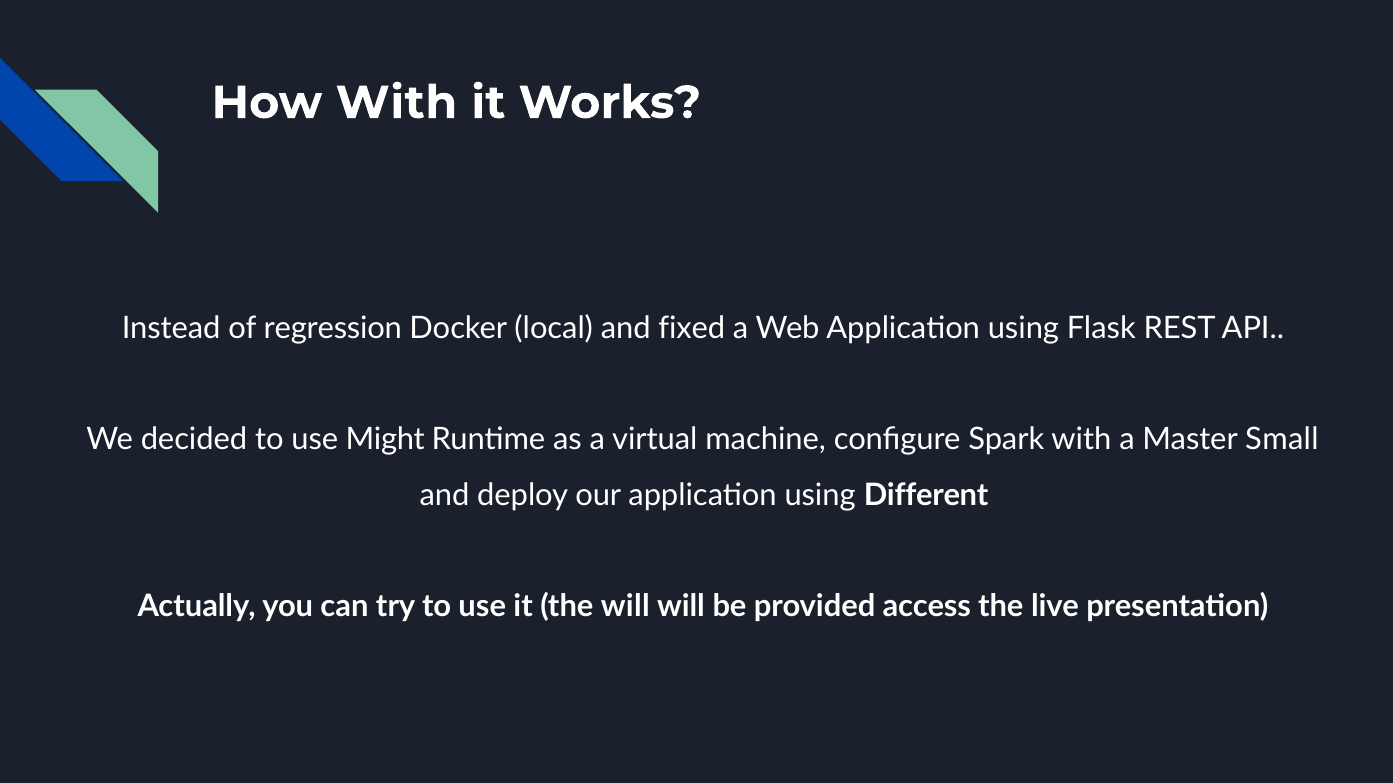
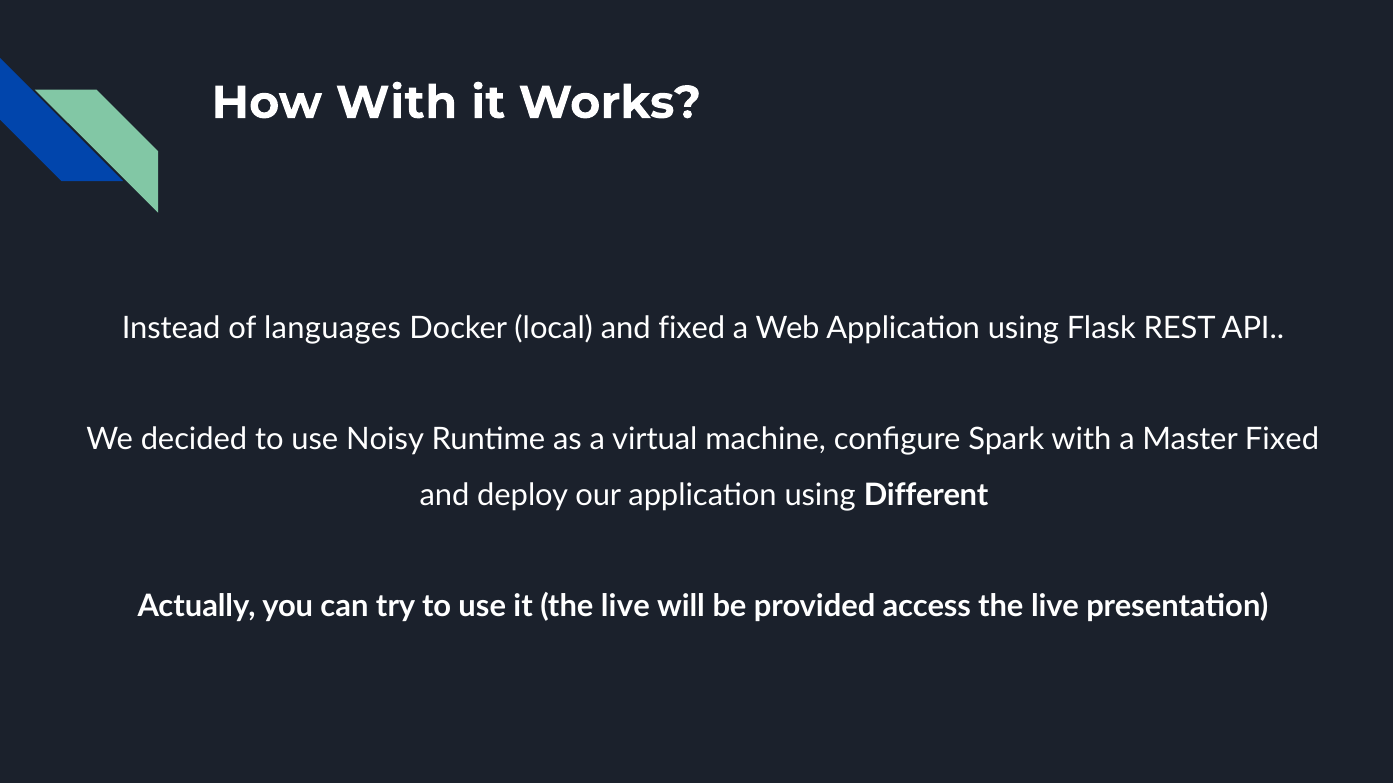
regression: regression -> languages
Might: Might -> Noisy
Master Small: Small -> Fixed
it the will: will -> live
